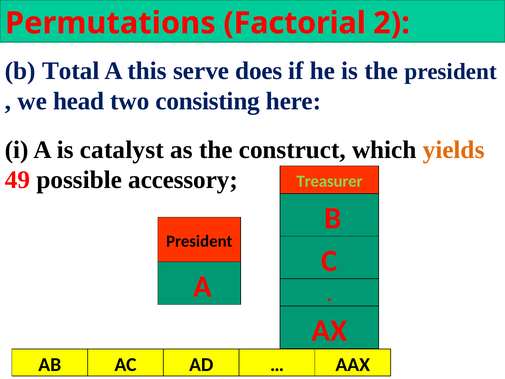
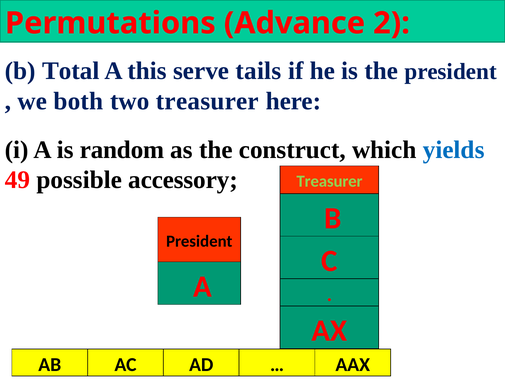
Factorial: Factorial -> Advance
does: does -> tails
head: head -> both
two consisting: consisting -> treasurer
catalyst: catalyst -> random
yields colour: orange -> blue
